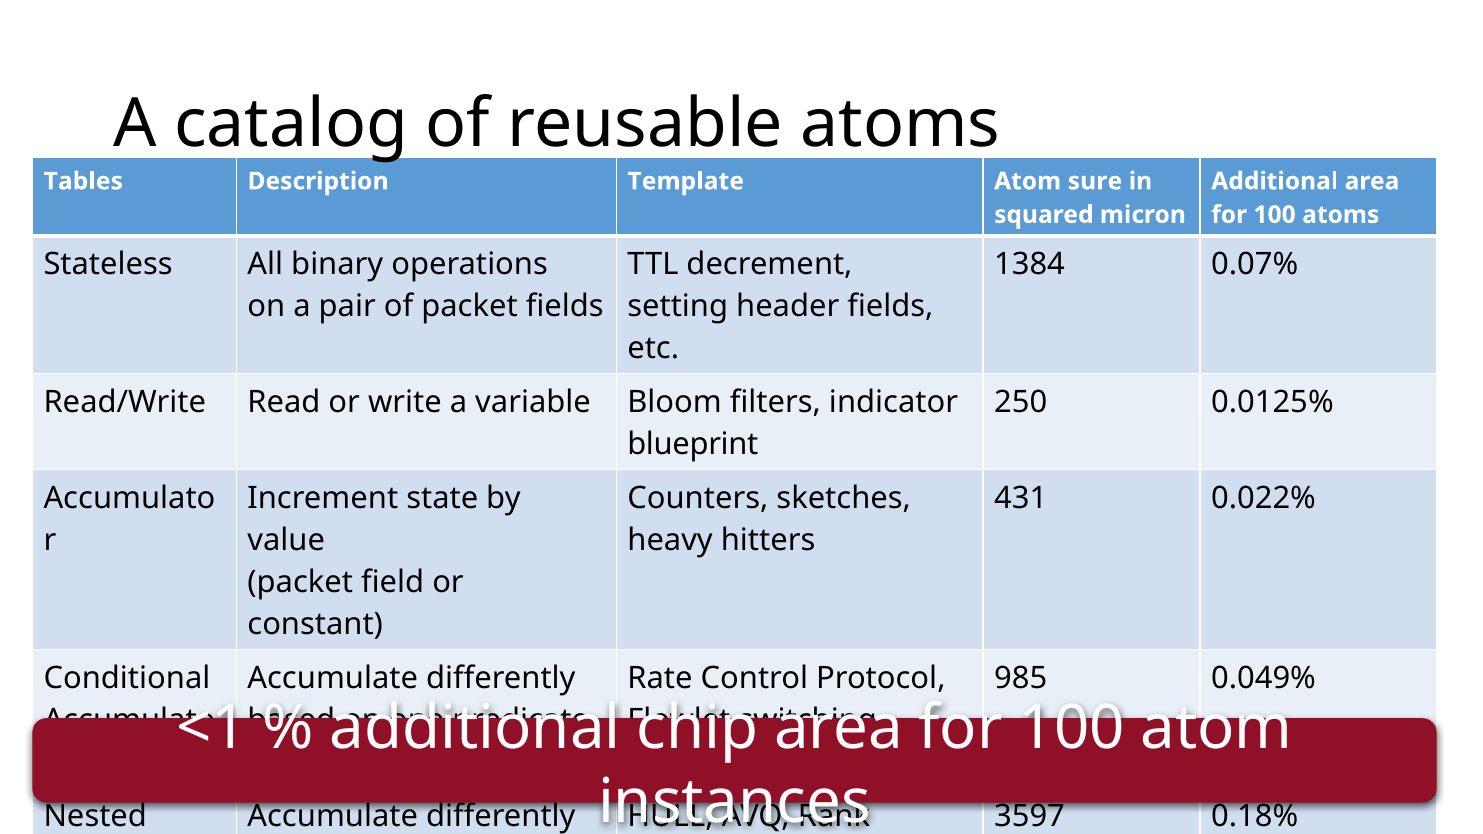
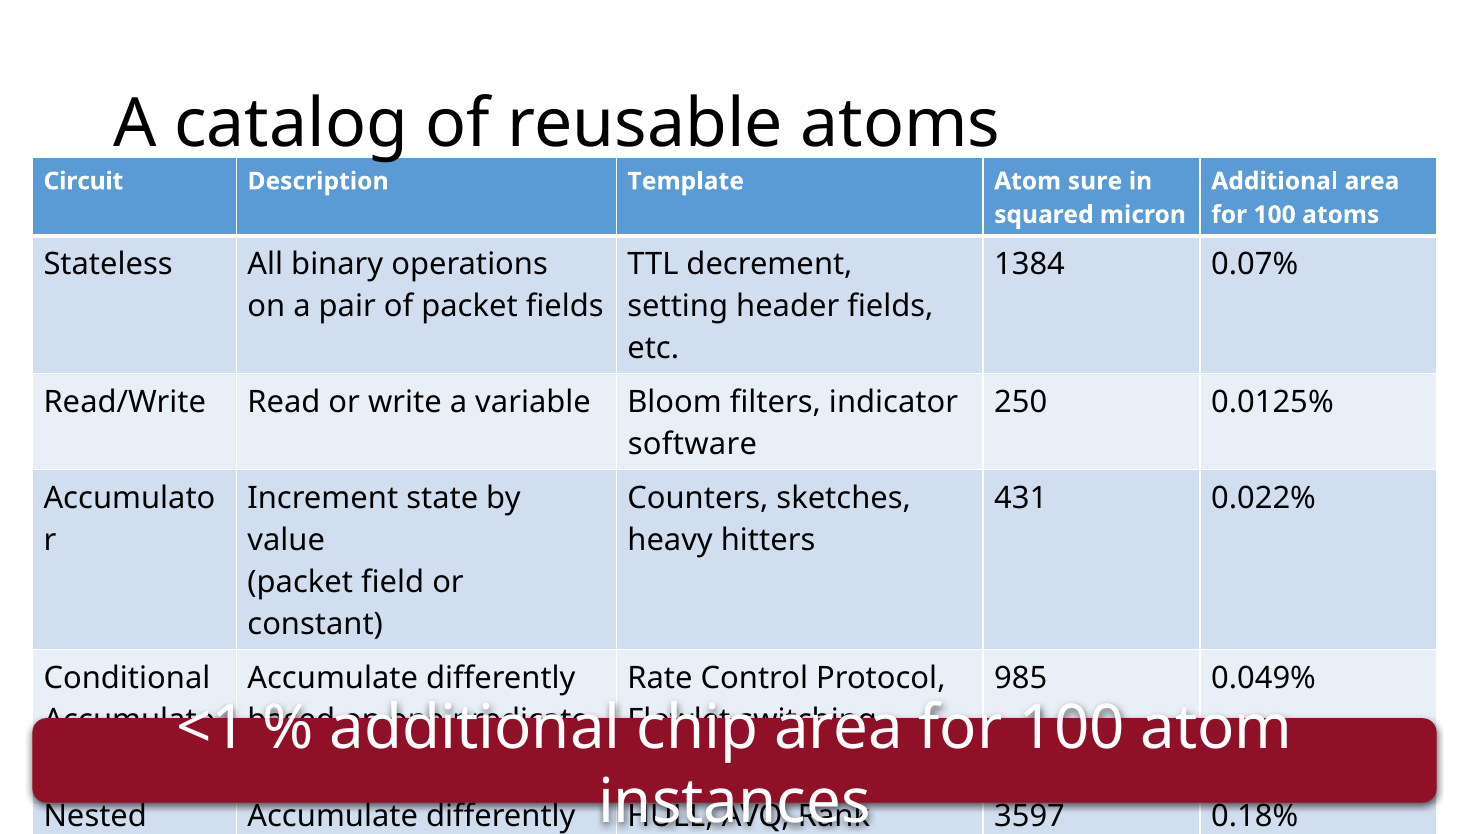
Tables: Tables -> Circuit
blueprint: blueprint -> software
